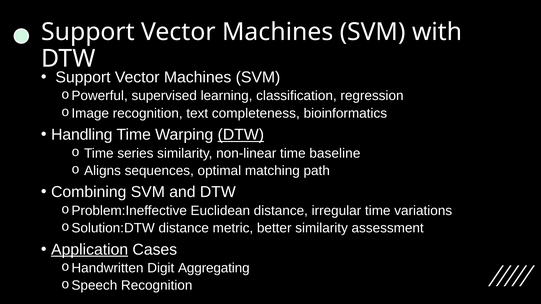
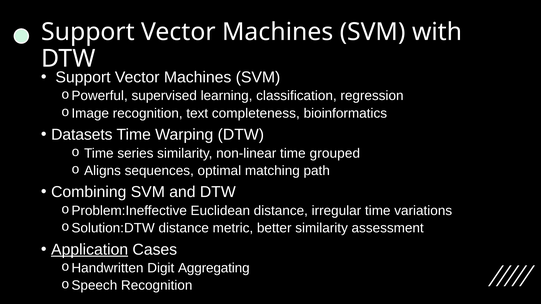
Handling: Handling -> Datasets
DTW at (241, 135) underline: present -> none
baseline: baseline -> grouped
